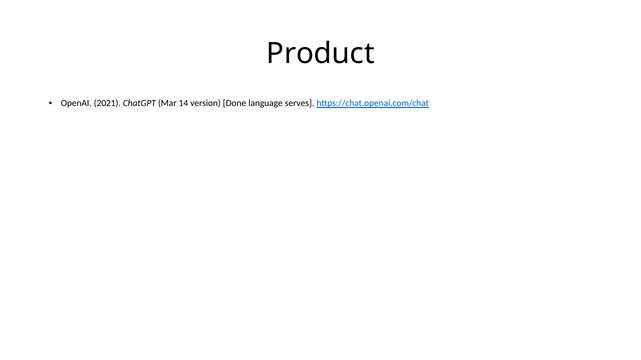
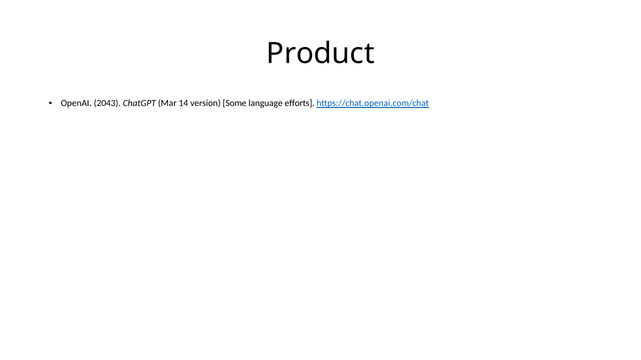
2021: 2021 -> 2043
Done: Done -> Some
serves: serves -> efforts
